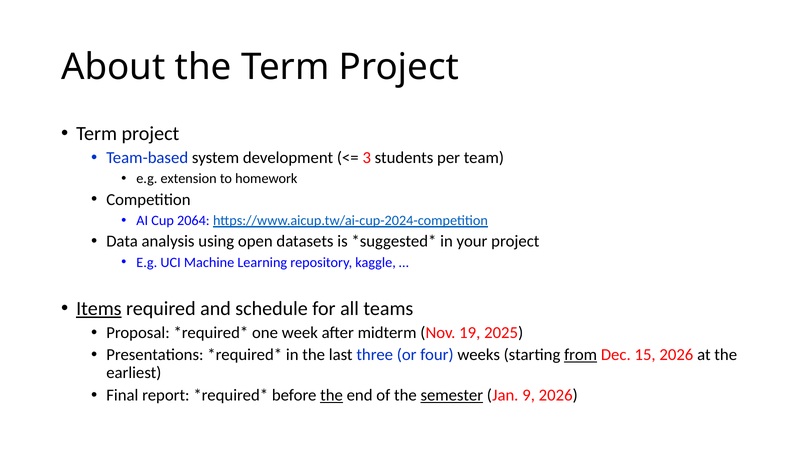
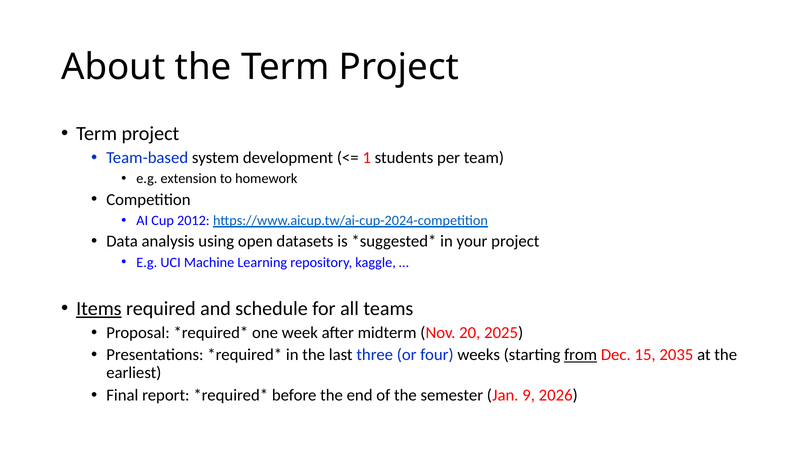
3: 3 -> 1
2064: 2064 -> 2012
19: 19 -> 20
15 2026: 2026 -> 2035
the at (332, 395) underline: present -> none
semester underline: present -> none
